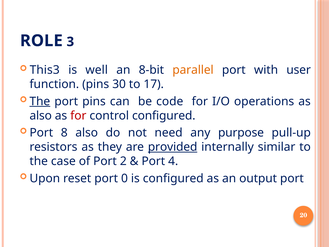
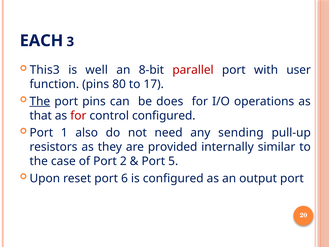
ROLE: ROLE -> EACH
parallel colour: orange -> red
30: 30 -> 80
code: code -> does
also at (41, 116): also -> that
8: 8 -> 1
purpose: purpose -> sending
provided underline: present -> none
4: 4 -> 5
0: 0 -> 6
